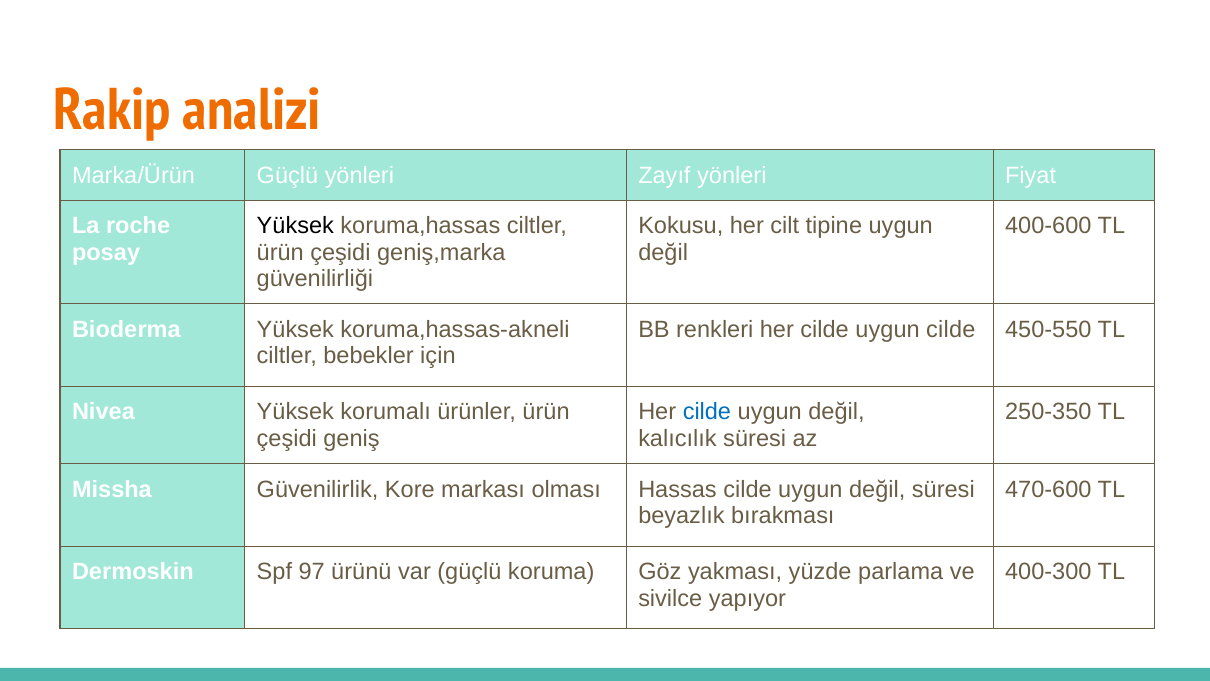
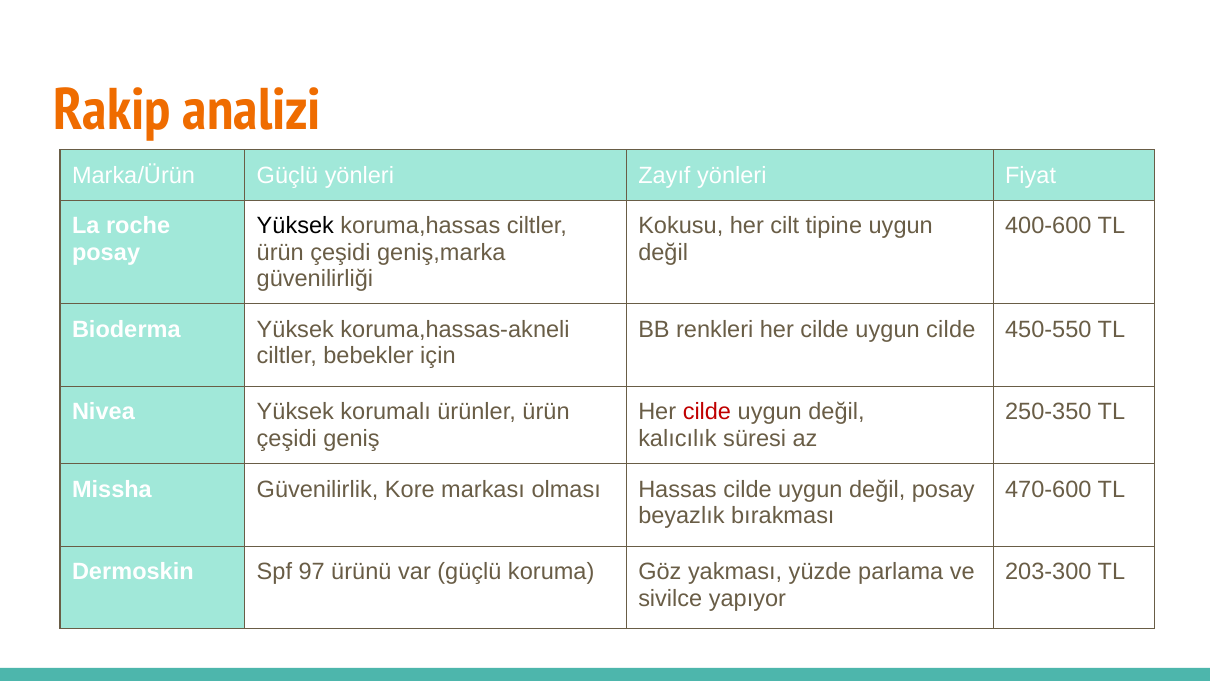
cilde at (707, 412) colour: blue -> red
değil süresi: süresi -> posay
400-300: 400-300 -> 203-300
